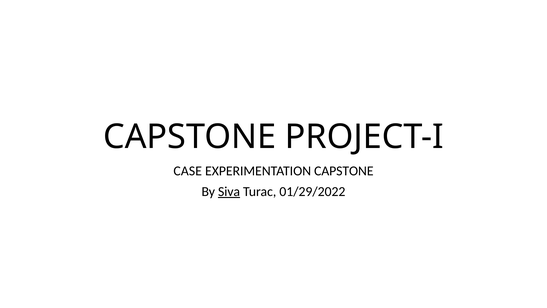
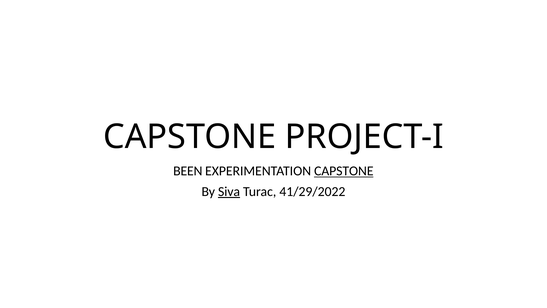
CASE: CASE -> BEEN
CAPSTONE at (344, 171) underline: none -> present
01/29/2022: 01/29/2022 -> 41/29/2022
